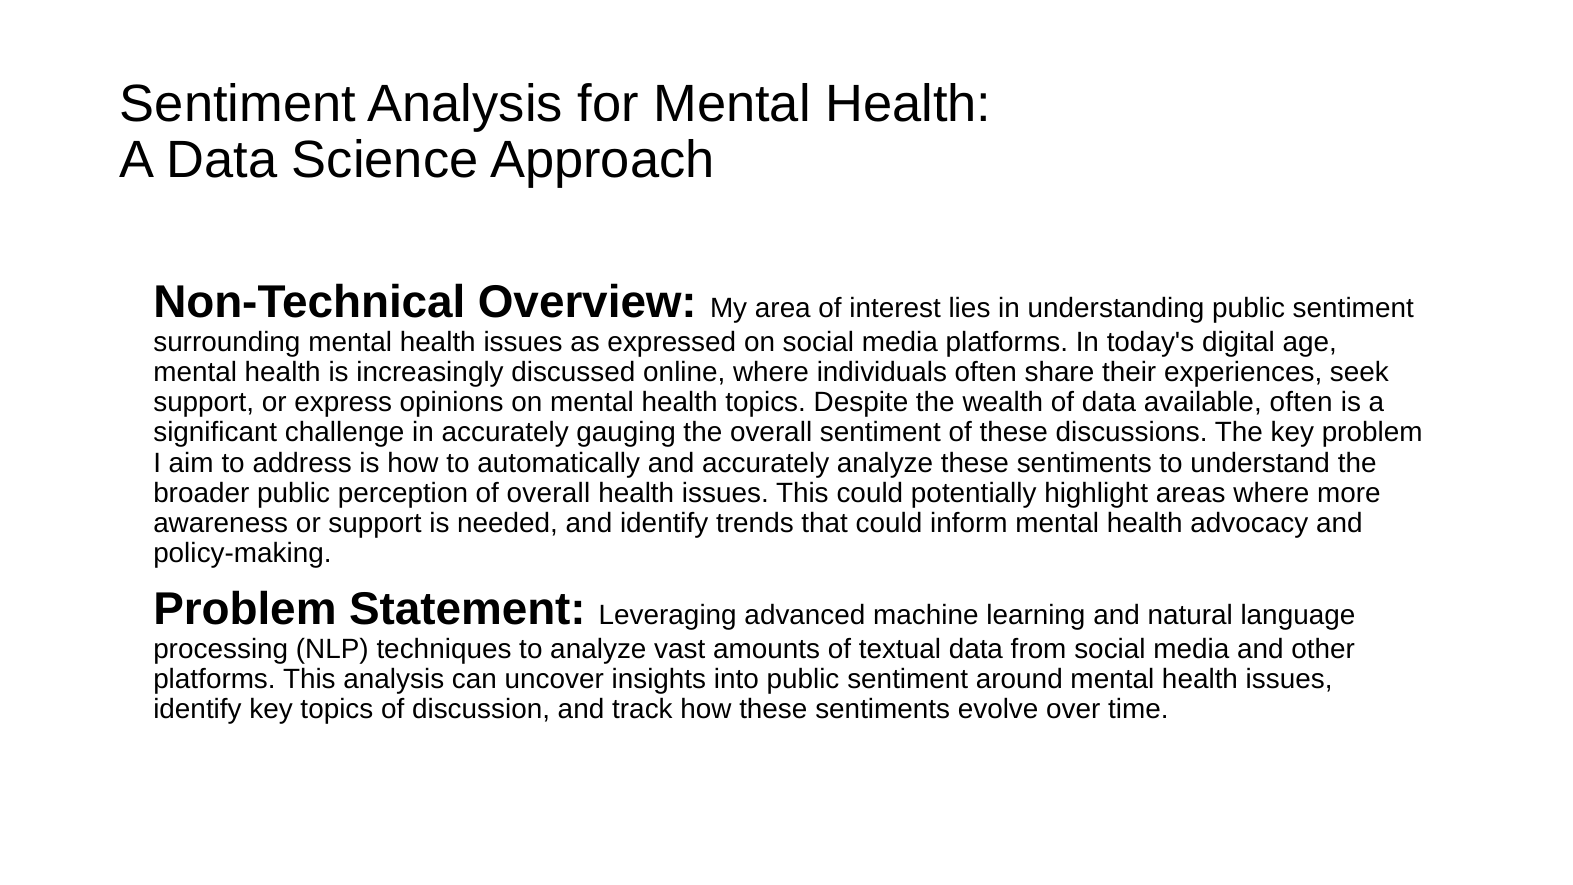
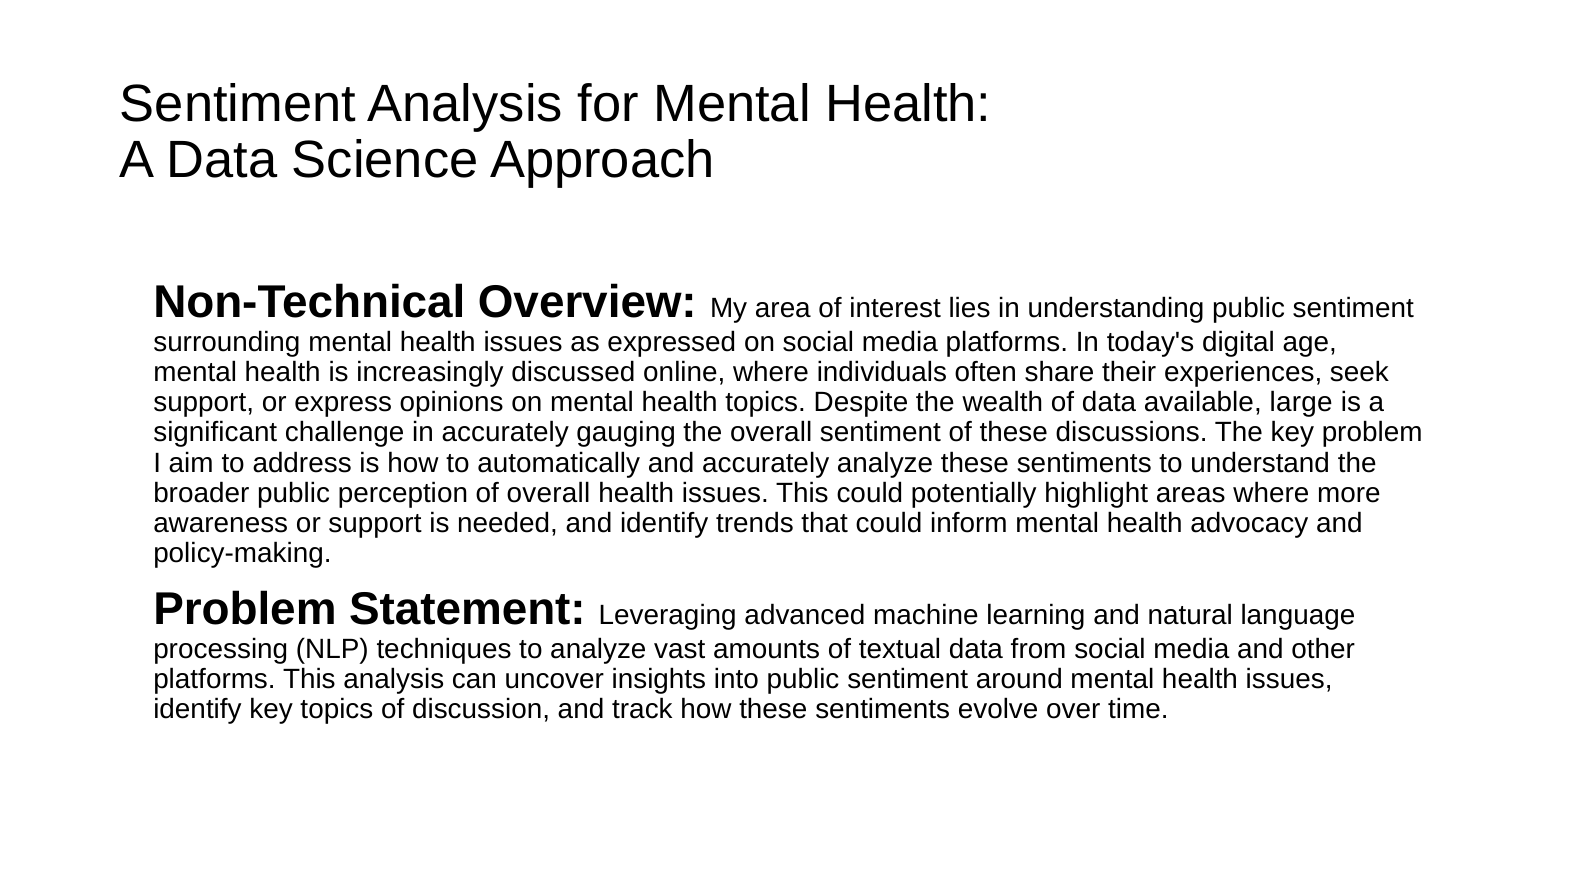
available often: often -> large
